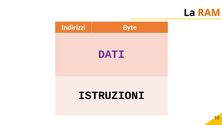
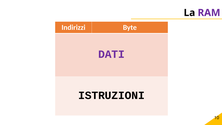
RAM colour: orange -> purple
